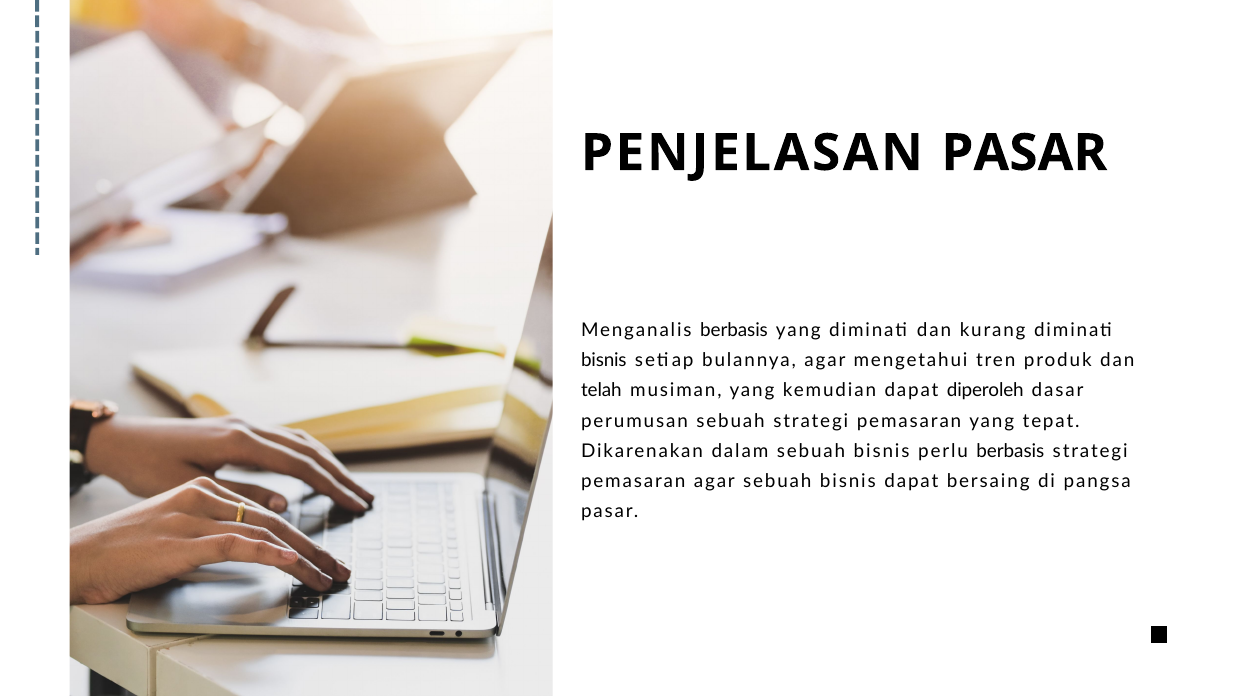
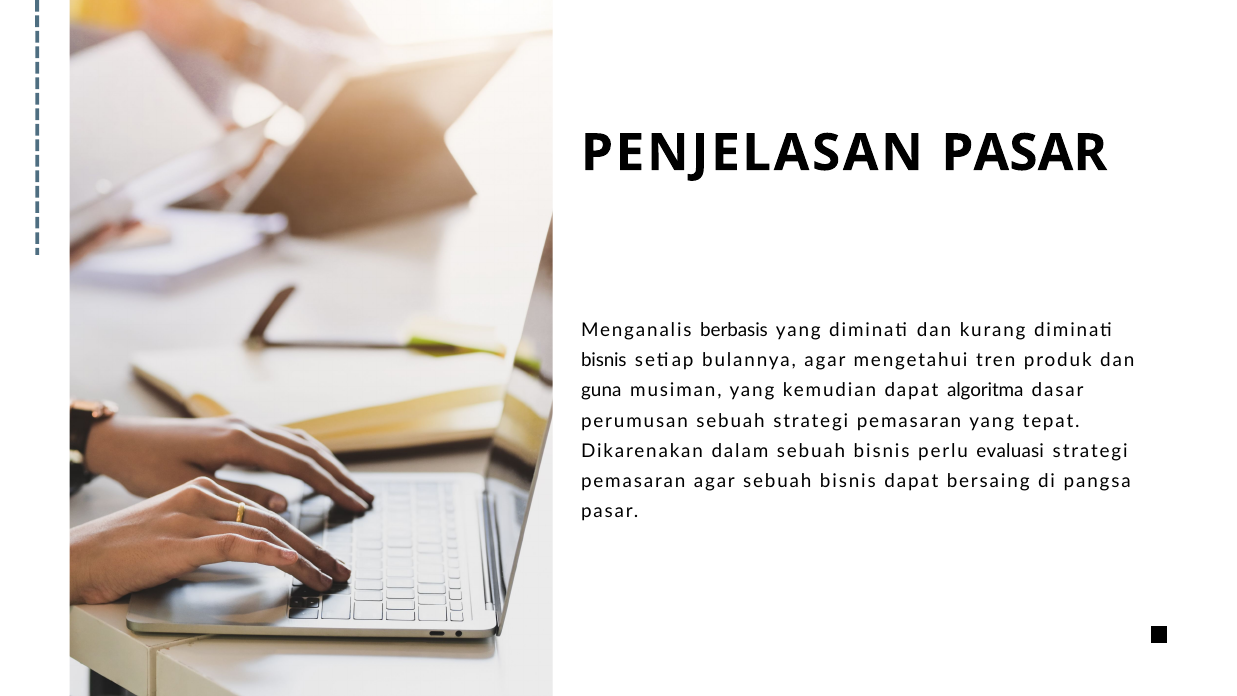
telah: telah -> guna
diperoleh: diperoleh -> algoritma
perlu berbasis: berbasis -> evaluasi
